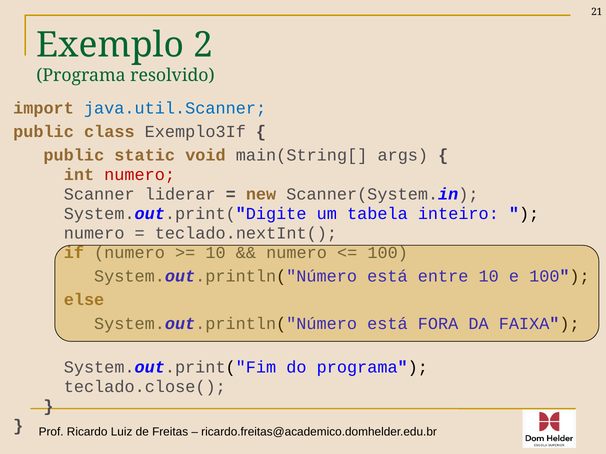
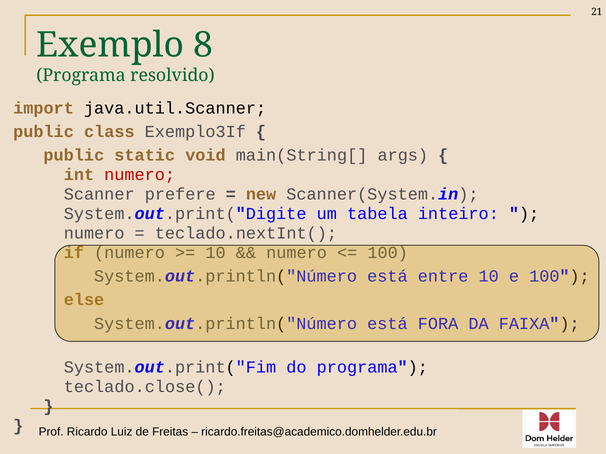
2: 2 -> 8
java.util.Scanner colour: blue -> black
liderar: liderar -> prefere
